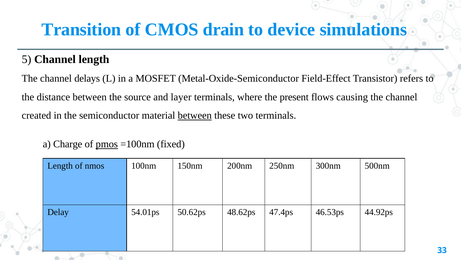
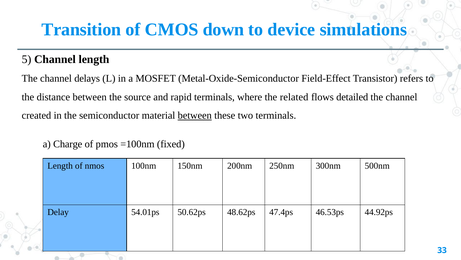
drain: drain -> down
layer: layer -> rapid
present: present -> related
causing: causing -> detailed
pmos underline: present -> none
